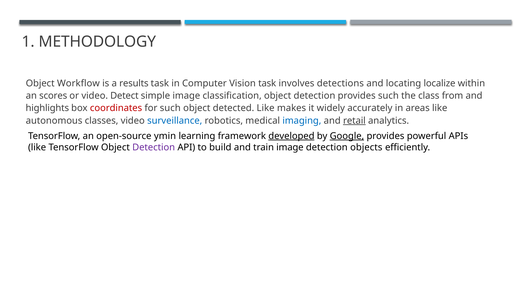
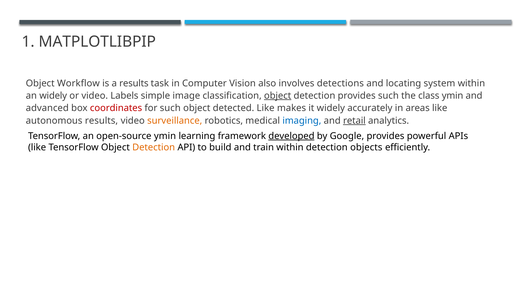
METHODOLOGY: METHODOLOGY -> MATPLOTLIBPIP
Vision task: task -> also
localize: localize -> system
an scores: scores -> widely
Detect: Detect -> Labels
object at (278, 96) underline: none -> present
class from: from -> ymin
highlights: highlights -> advanced
autonomous classes: classes -> results
surveillance colour: blue -> orange
Google underline: present -> none
Detection at (154, 147) colour: purple -> orange
train image: image -> within
